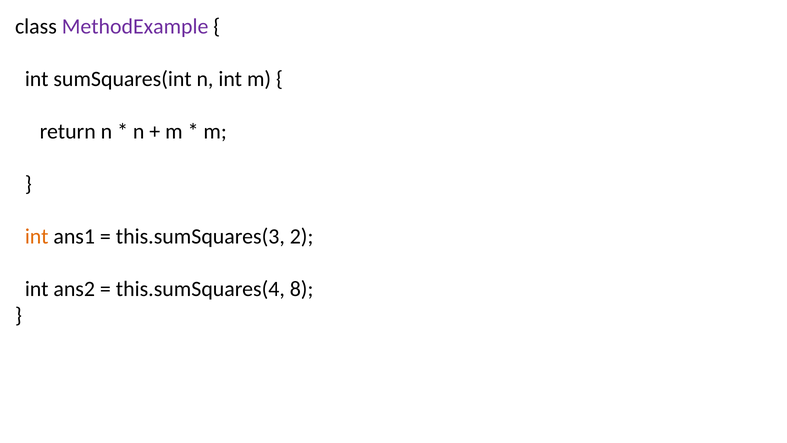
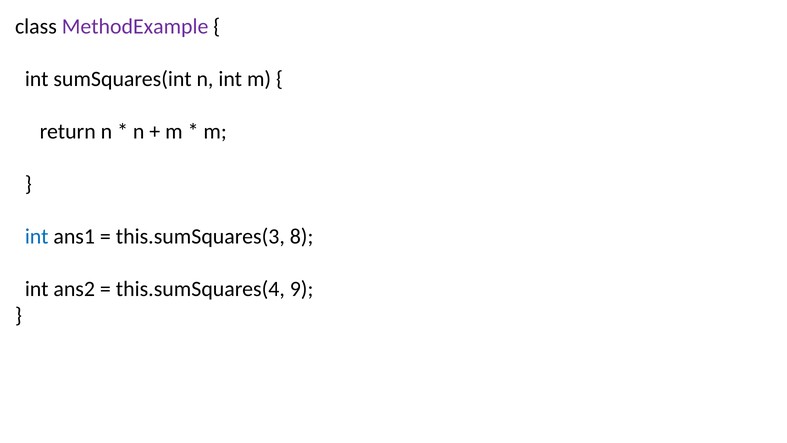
int at (37, 236) colour: orange -> blue
2: 2 -> 8
8: 8 -> 9
